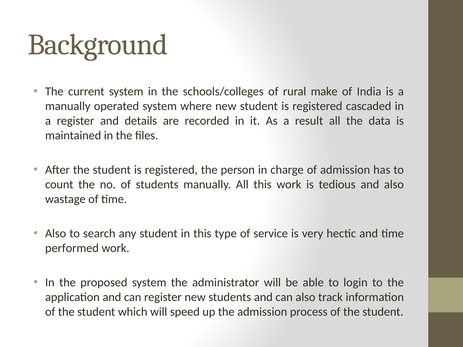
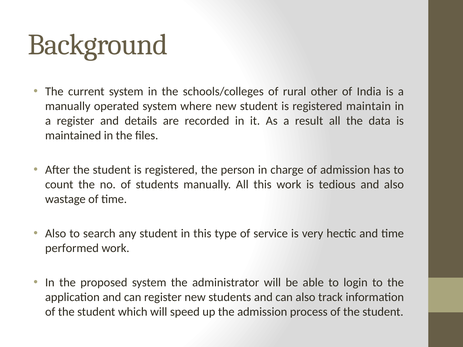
make: make -> other
cascaded: cascaded -> maintain
